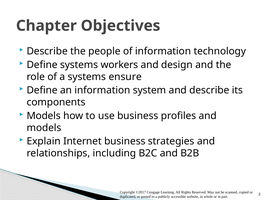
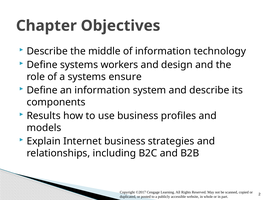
people: people -> middle
Models at (44, 116): Models -> Results
